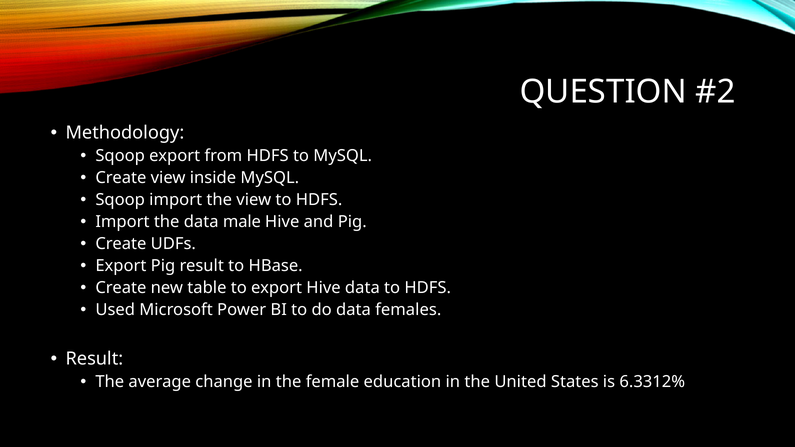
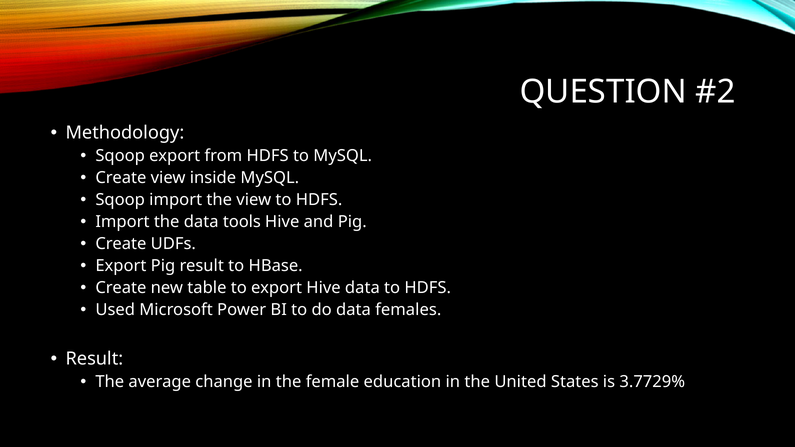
male: male -> tools
6.3312%: 6.3312% -> 3.7729%
